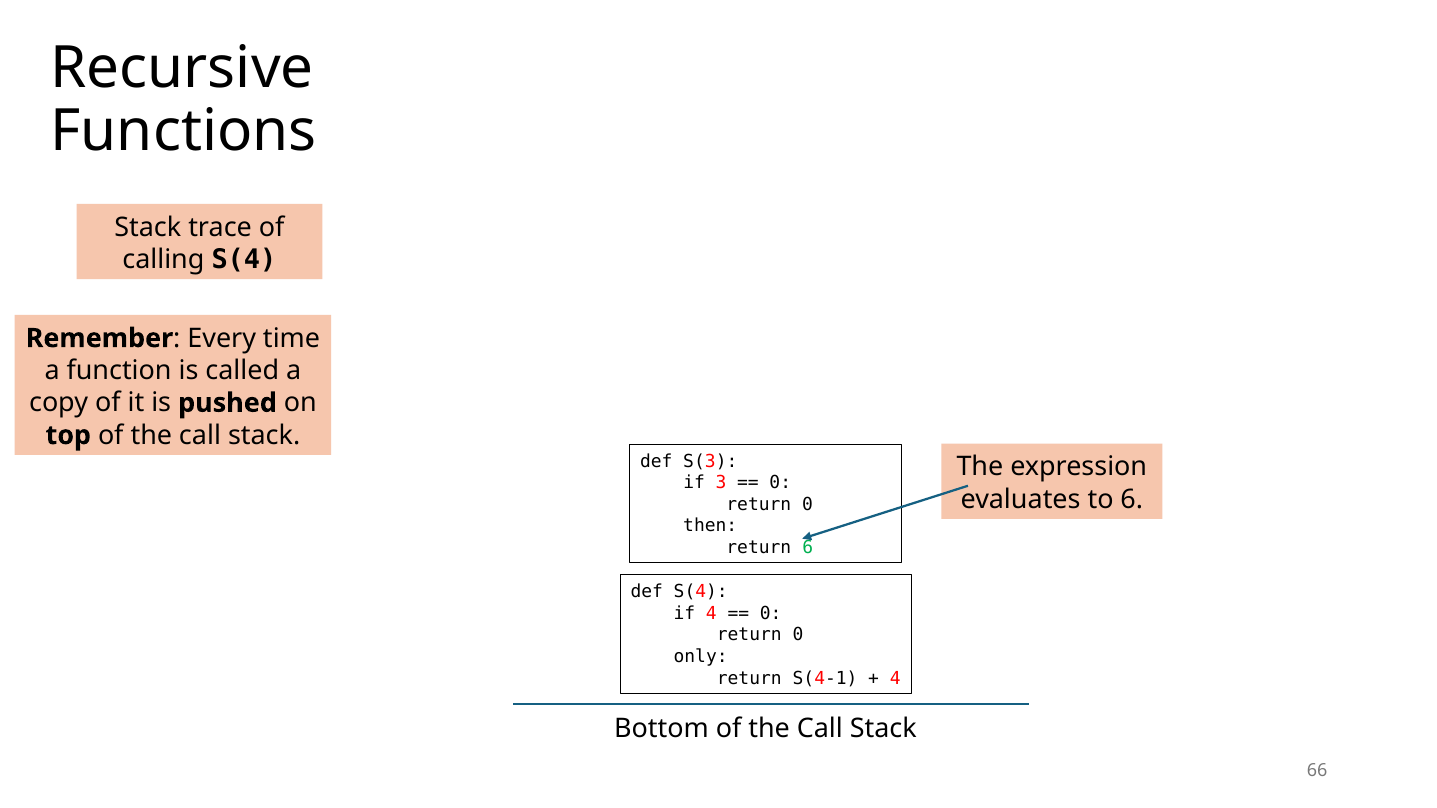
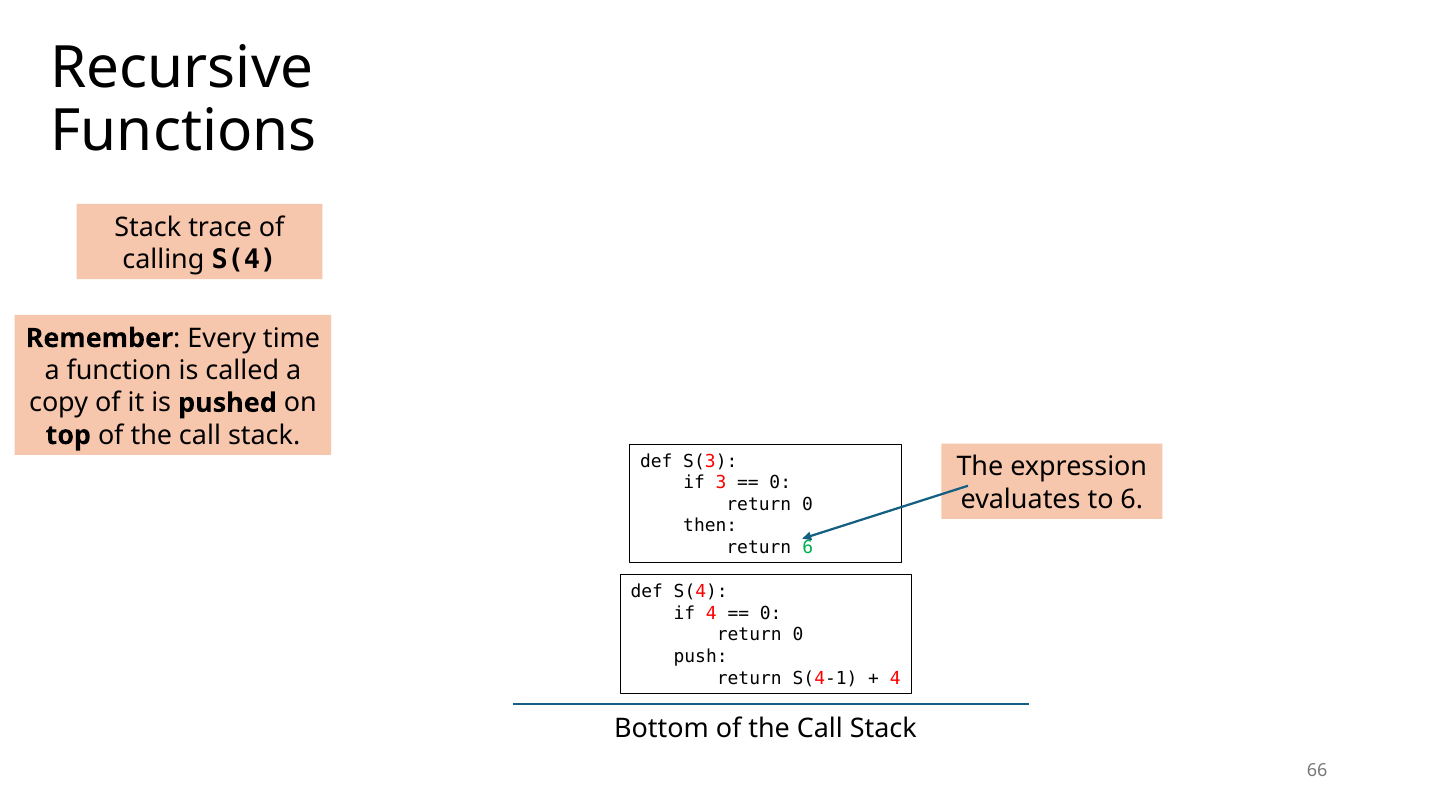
only: only -> push
